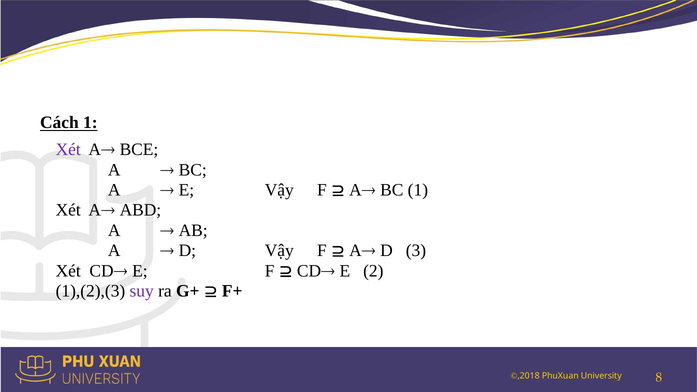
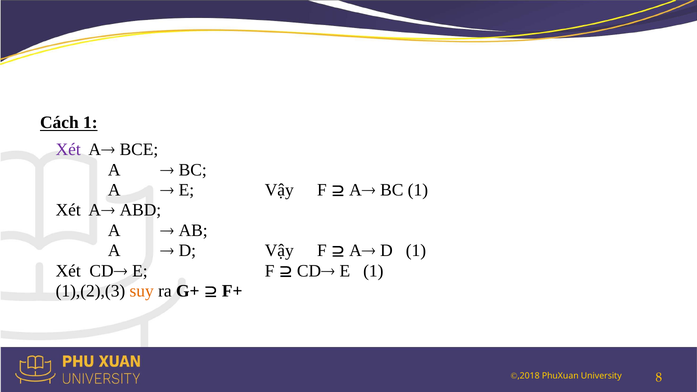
D 3: 3 -> 1
E 2: 2 -> 1
suy colour: purple -> orange
